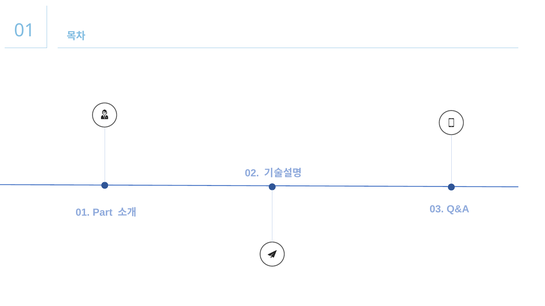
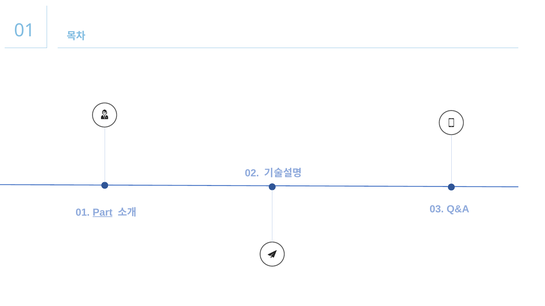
Part underline: none -> present
